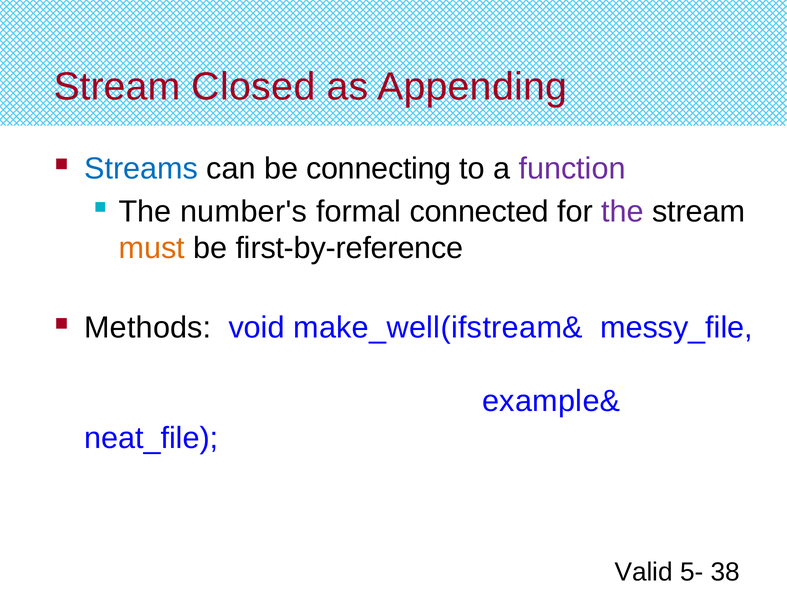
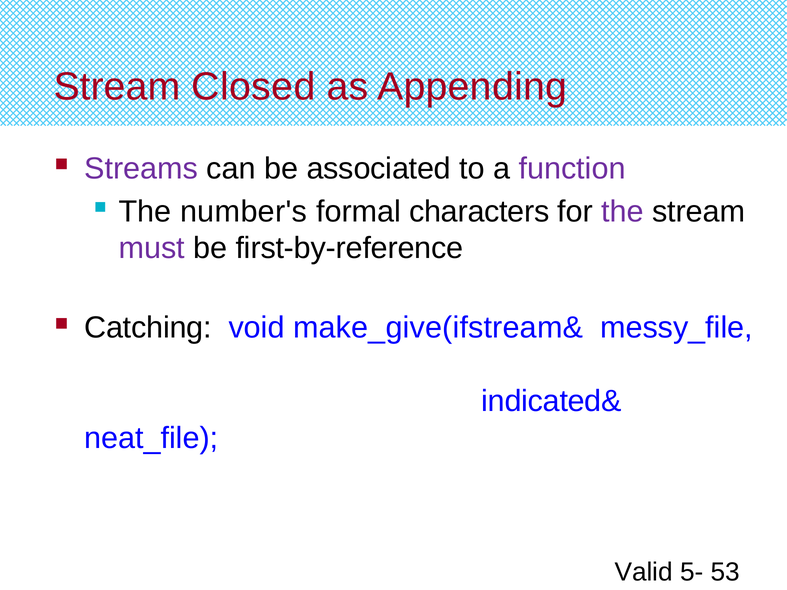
Streams colour: blue -> purple
connecting: connecting -> associated
connected: connected -> characters
must colour: orange -> purple
Methods: Methods -> Catching
make_well(ifstream&: make_well(ifstream& -> make_give(ifstream&
example&: example& -> indicated&
38: 38 -> 53
